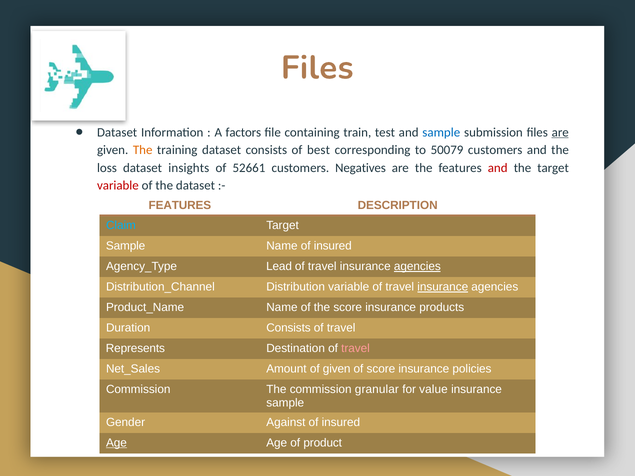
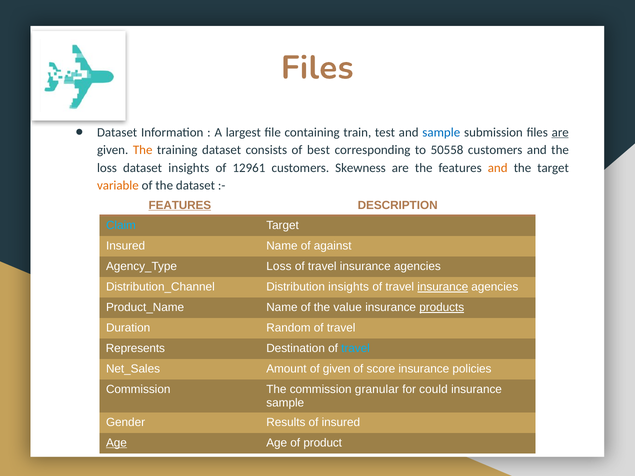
factors: factors -> largest
50079: 50079 -> 50558
52661: 52661 -> 12961
Negatives: Negatives -> Skewness
and at (498, 168) colour: red -> orange
variable at (118, 186) colour: red -> orange
FEATURES at (180, 205) underline: none -> present
Sample at (126, 246): Sample -> Insured
Name of insured: insured -> against
Lead at (279, 267): Lead -> Loss
agencies at (417, 267) underline: present -> none
Distribution variable: variable -> insights
the score: score -> value
products underline: none -> present
Duration Consists: Consists -> Random
travel at (355, 349) colour: pink -> light blue
value: value -> could
Against: Against -> Results
